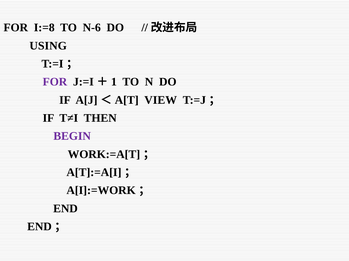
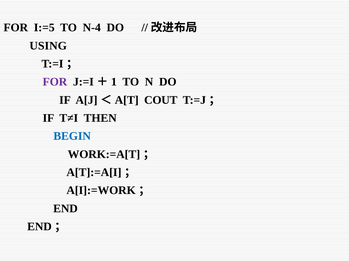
I:=8: I:=8 -> I:=5
N-6: N-6 -> N-4
VIEW: VIEW -> COUT
BEGIN colour: purple -> blue
